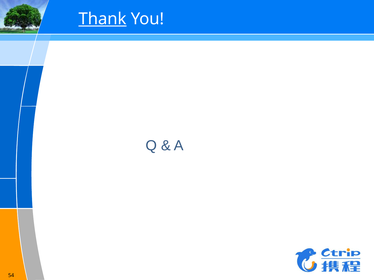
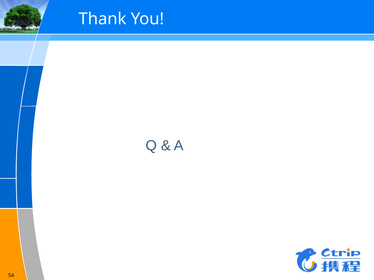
Thank underline: present -> none
